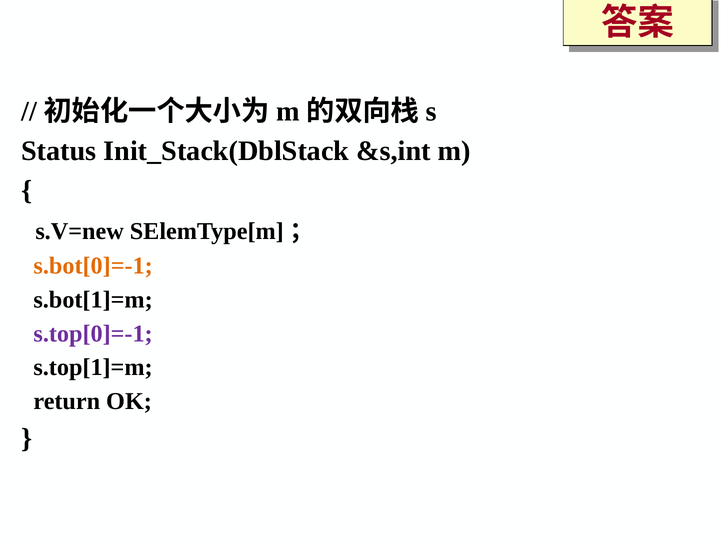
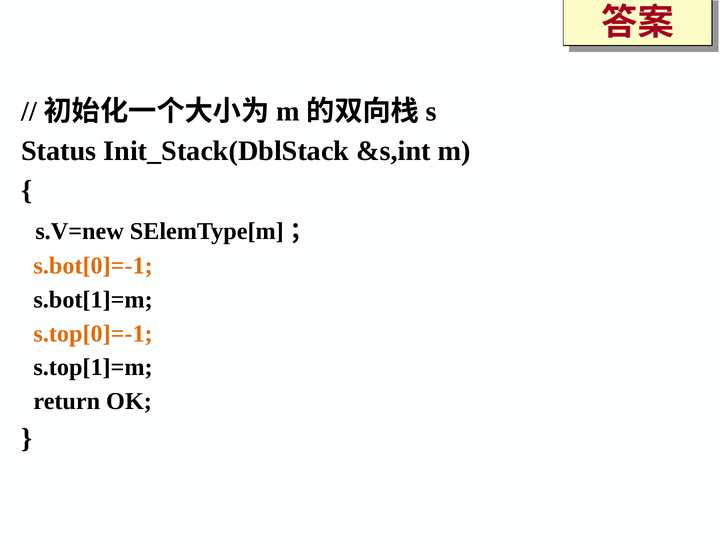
s.top[0]=-1 colour: purple -> orange
